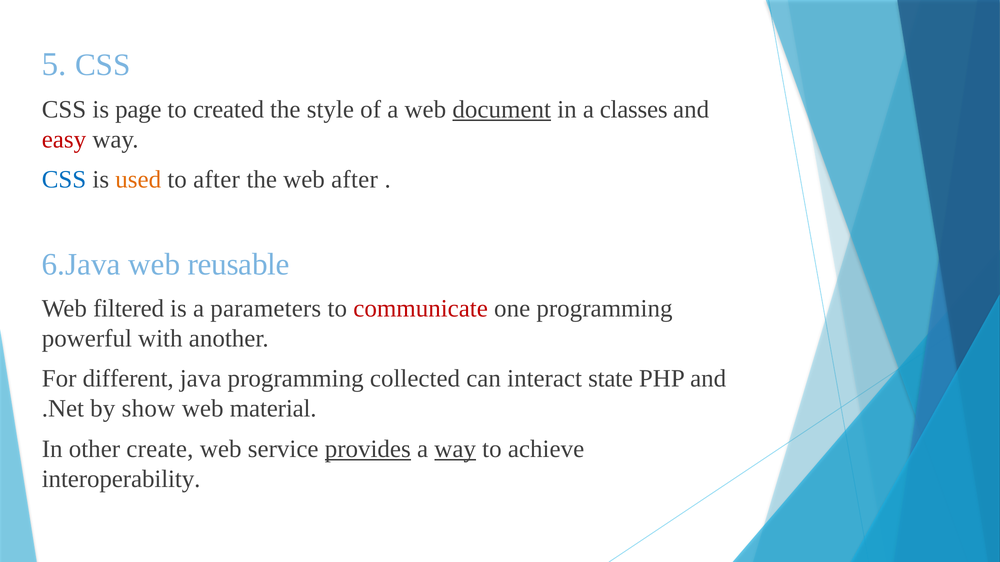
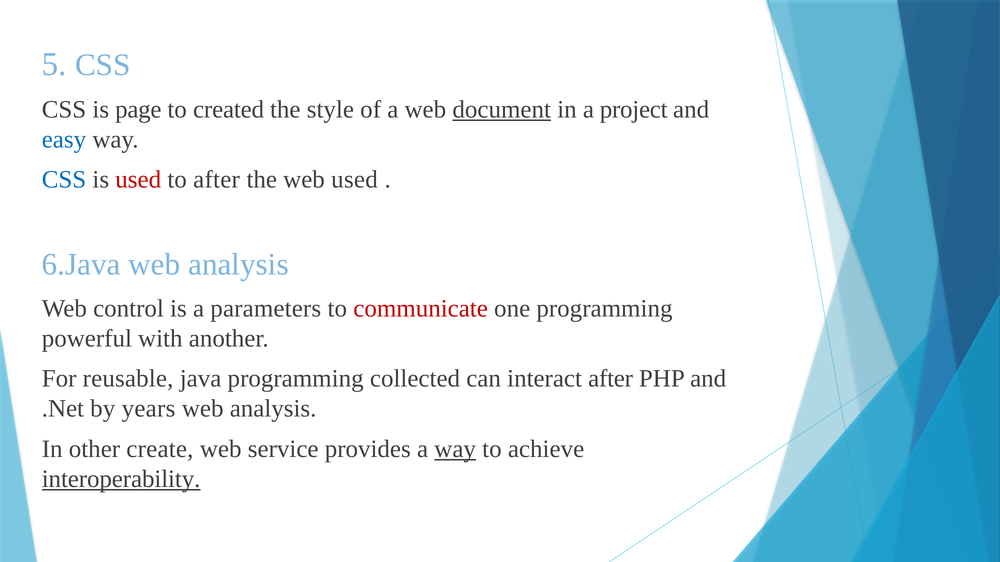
classes: classes -> project
easy colour: red -> blue
used at (138, 180) colour: orange -> red
web after: after -> used
6.Java web reusable: reusable -> analysis
filtered: filtered -> control
different: different -> reusable
interact state: state -> after
show: show -> years
material at (273, 409): material -> analysis
provides underline: present -> none
interoperability underline: none -> present
